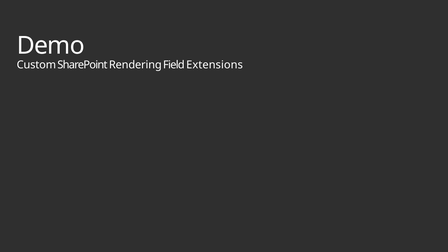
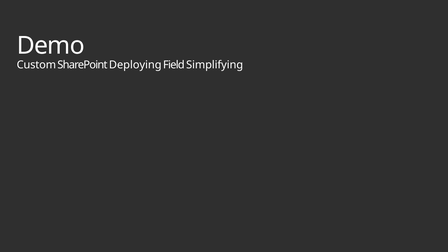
Rendering: Rendering -> Deploying
Extensions: Extensions -> Simplifying
